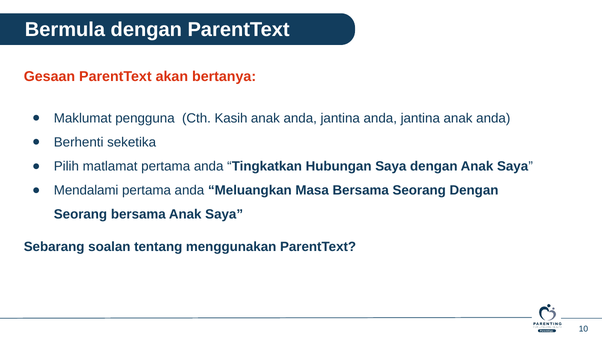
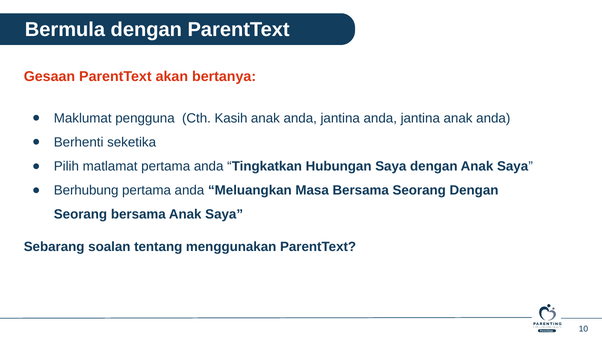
Mendalami: Mendalami -> Berhubung
